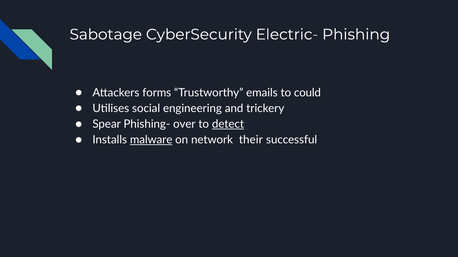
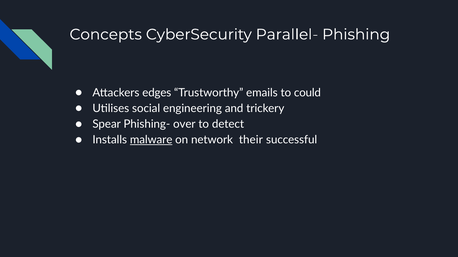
Sabotage: Sabotage -> Concepts
Electric-: Electric- -> Parallel-
forms: forms -> edges
detect underline: present -> none
